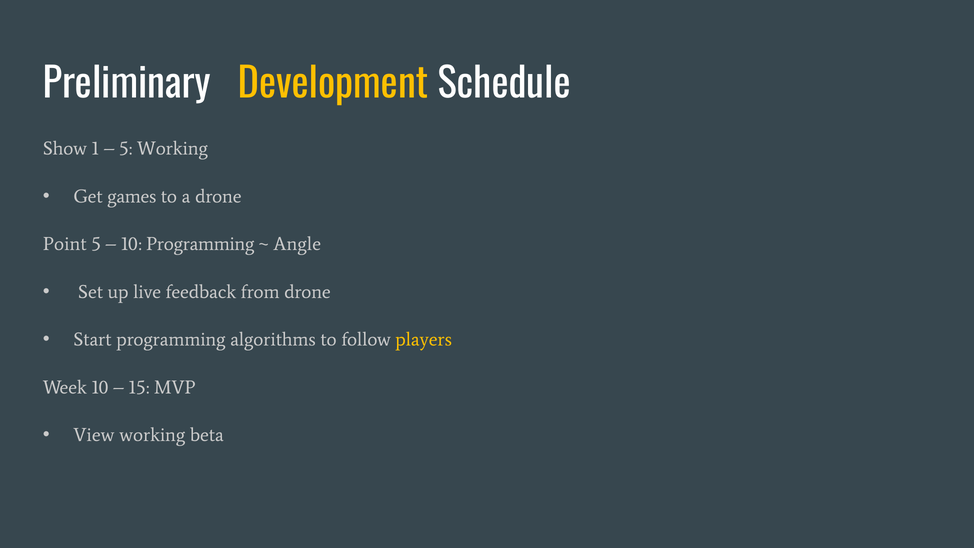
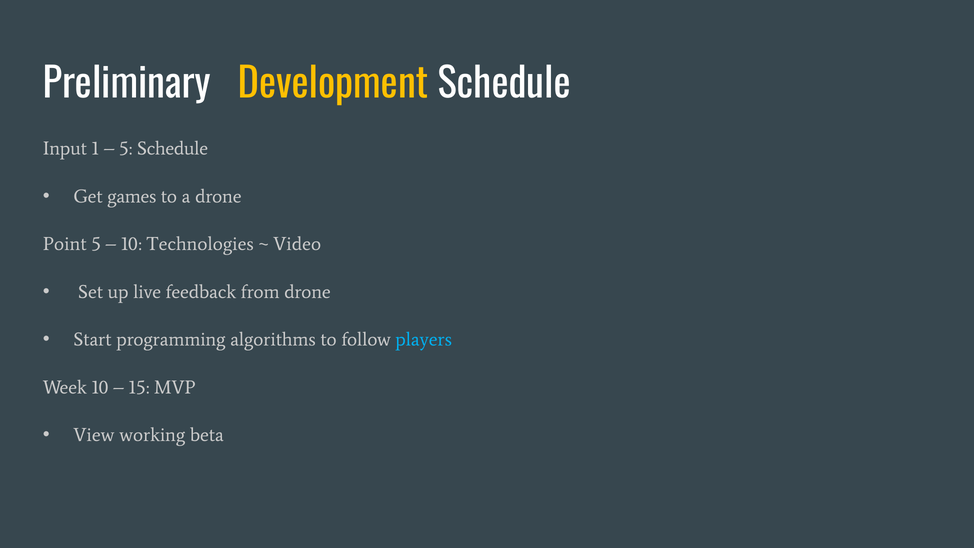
Show: Show -> Input
5 Working: Working -> Schedule
10 Programming: Programming -> Technologies
Angle: Angle -> Video
players colour: yellow -> light blue
